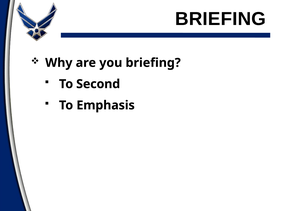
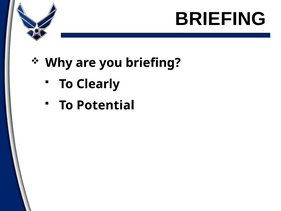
Second: Second -> Clearly
Emphasis: Emphasis -> Potential
